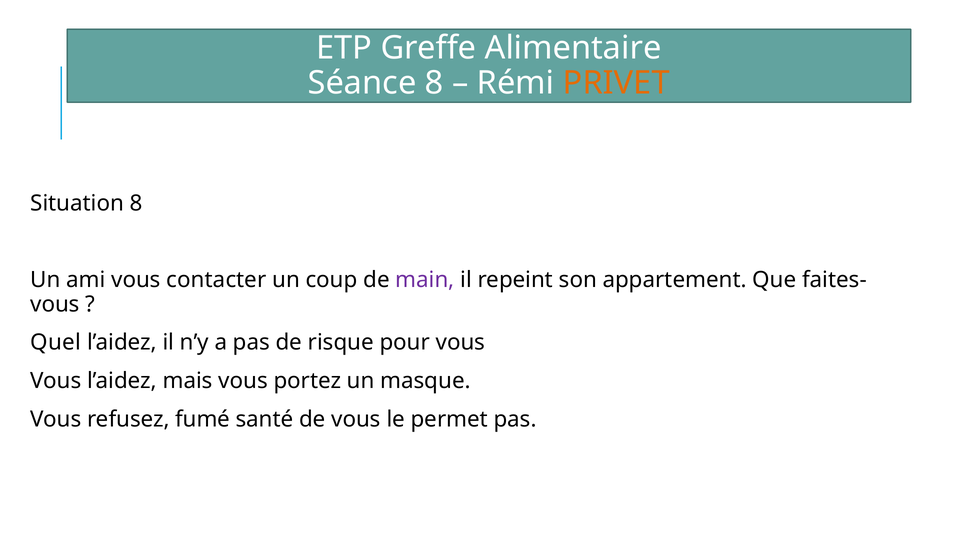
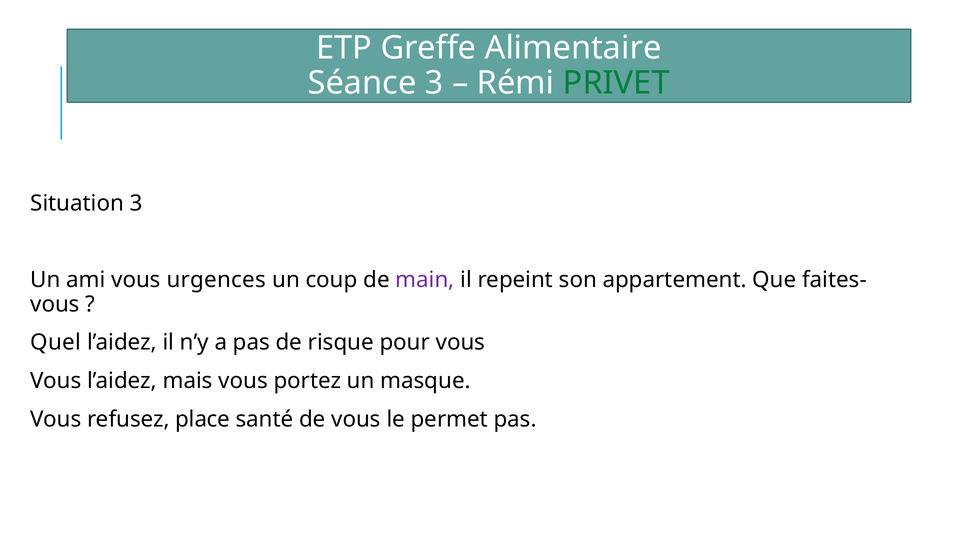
Séance 8: 8 -> 3
PRIVET colour: orange -> green
Situation 8: 8 -> 3
contacter: contacter -> urgences
fumé: fumé -> place
